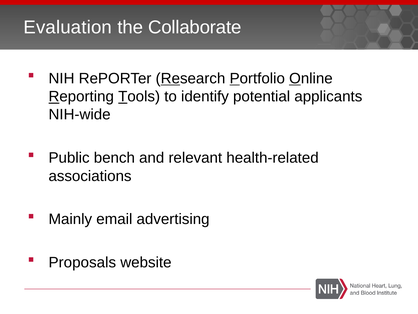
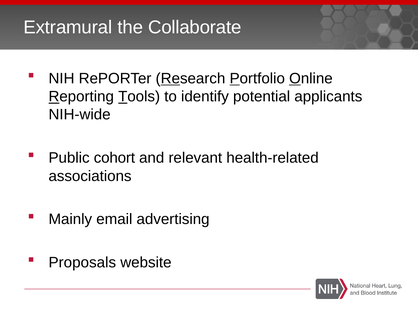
Evaluation: Evaluation -> Extramural
bench: bench -> cohort
